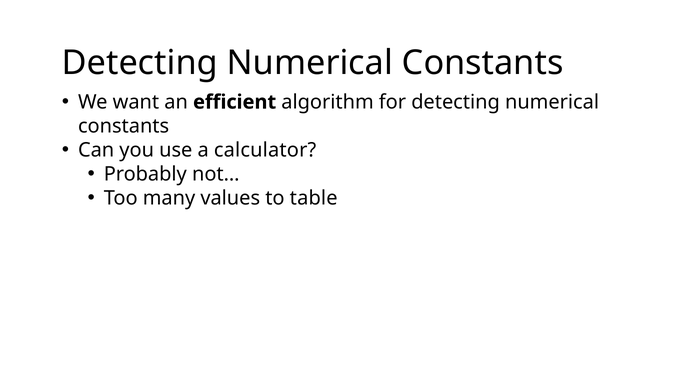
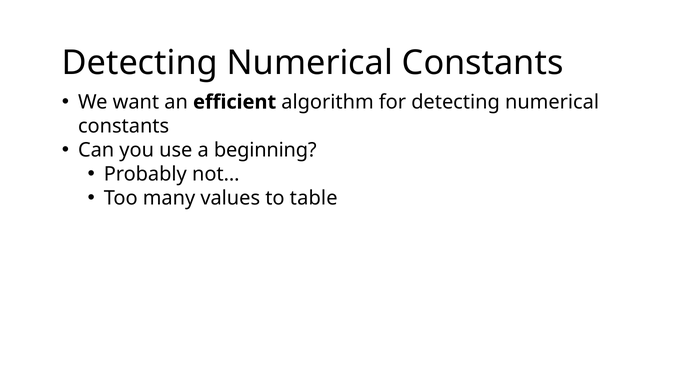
calculator: calculator -> beginning
